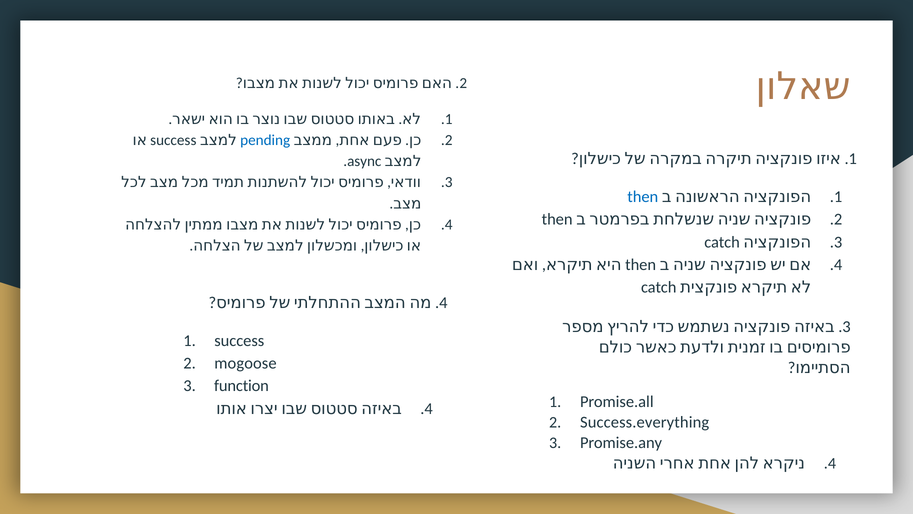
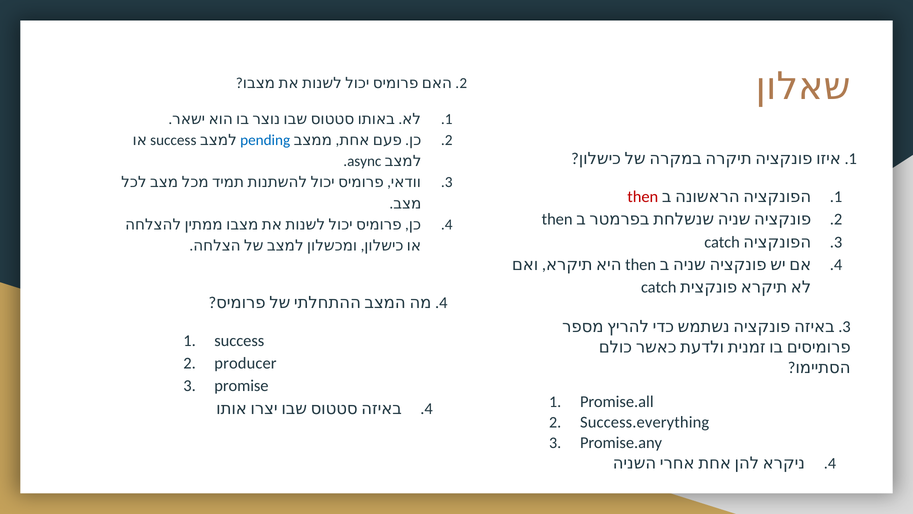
then at (643, 197) colour: blue -> red
mogoose: mogoose -> producer
function: function -> promise
